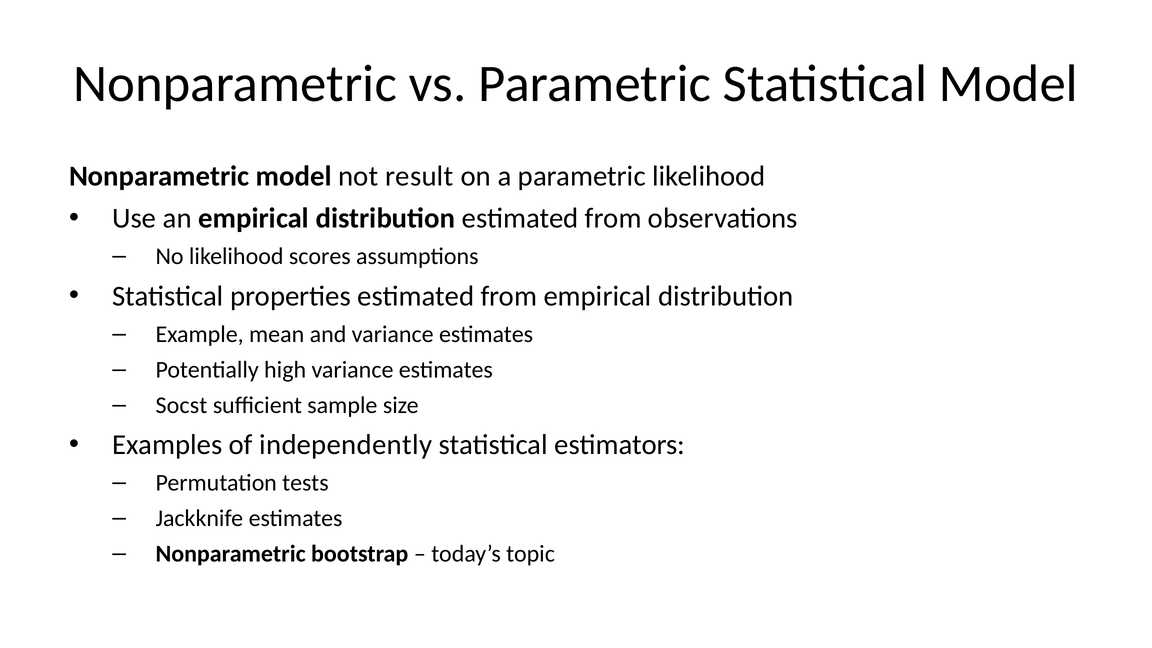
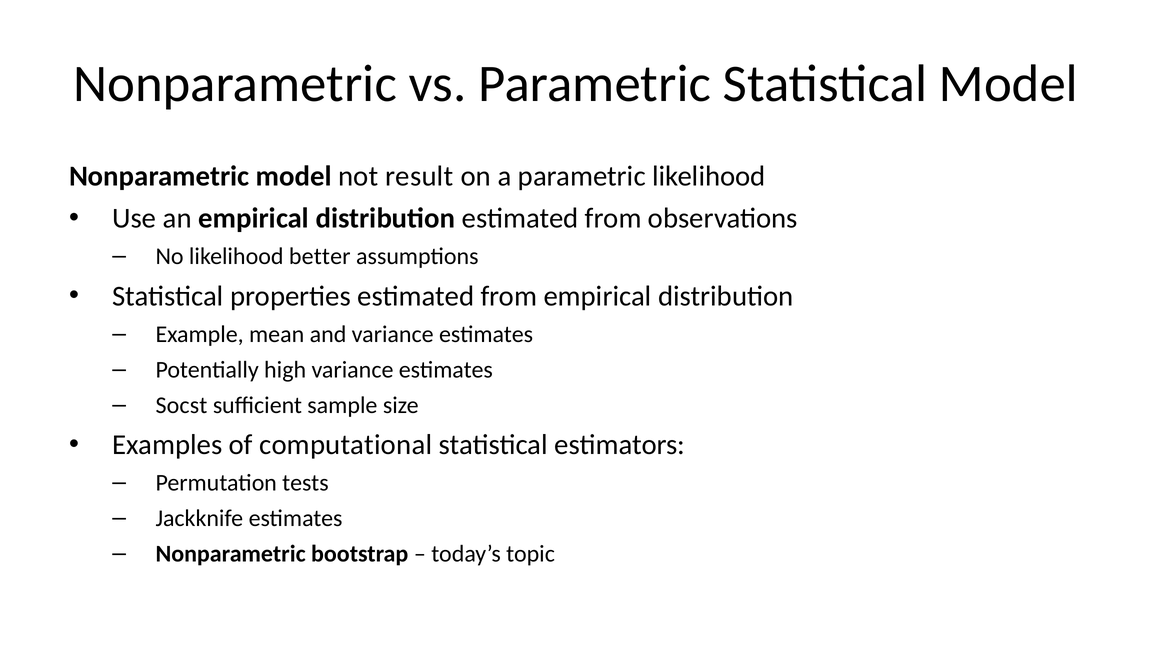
scores: scores -> better
independently: independently -> computational
